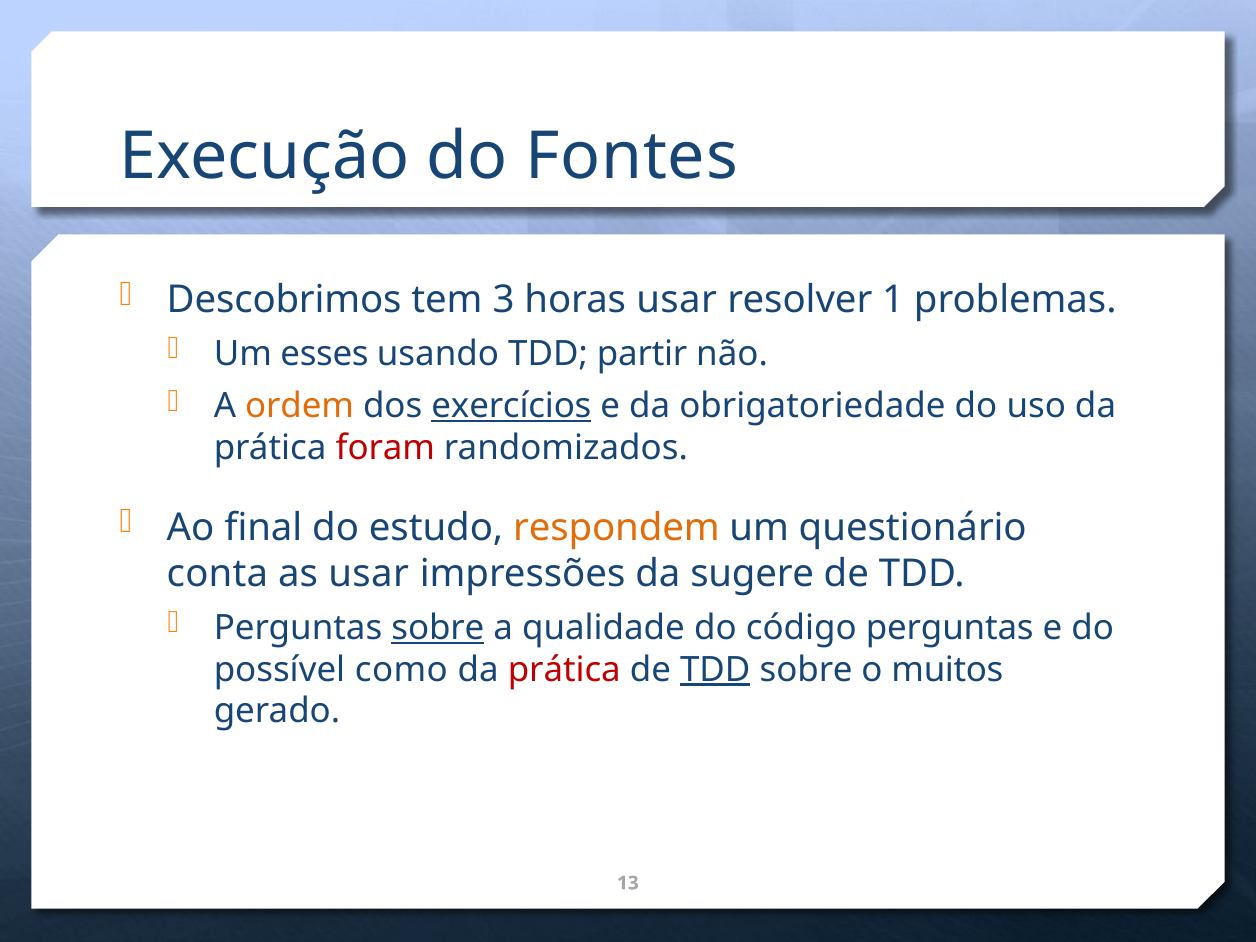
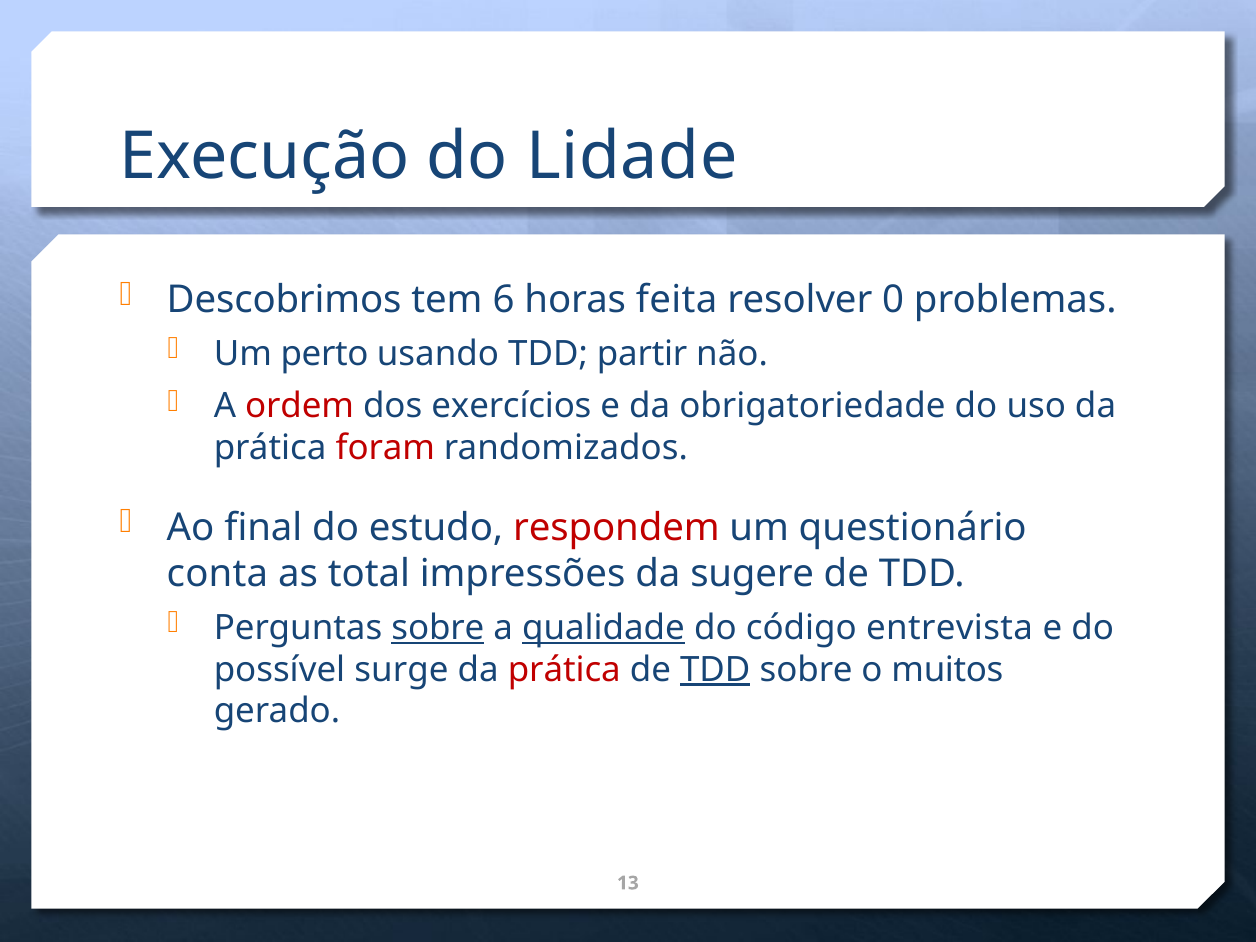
Fontes: Fontes -> Lidade
3: 3 -> 6
horas usar: usar -> feita
1: 1 -> 0
esses: esses -> perto
ordem colour: orange -> red
exercícios underline: present -> none
respondem colour: orange -> red
as usar: usar -> total
qualidade underline: none -> present
código perguntas: perguntas -> entrevista
como: como -> surge
